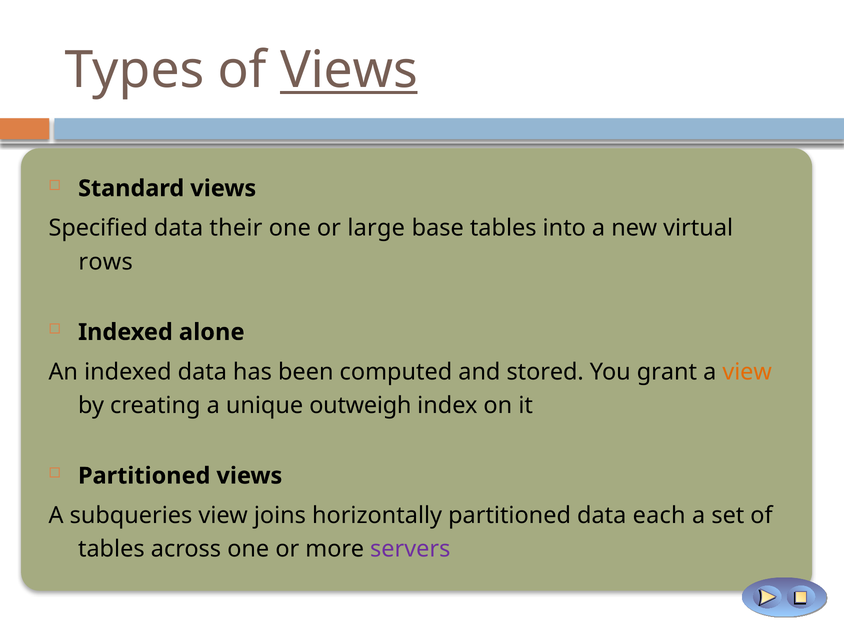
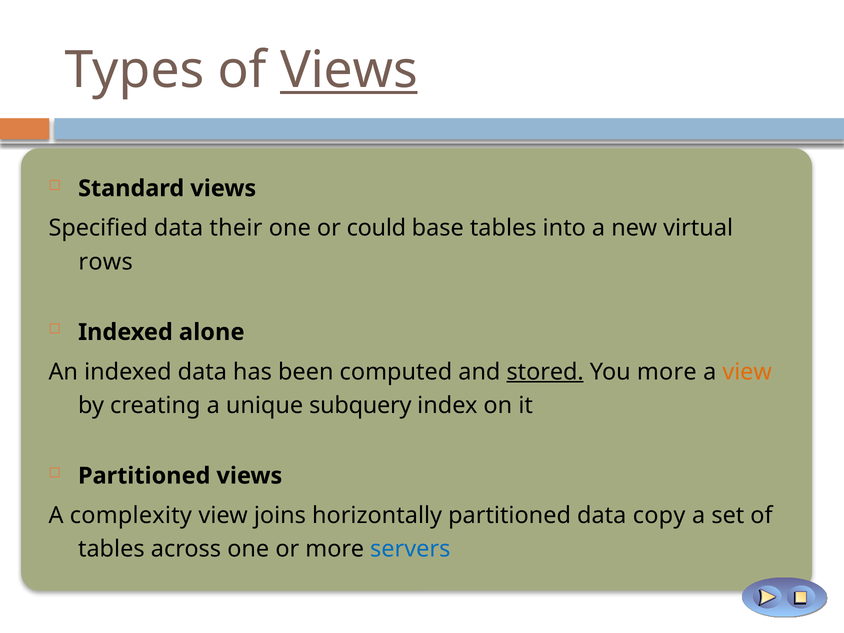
large: large -> could
stored underline: none -> present
You grant: grant -> more
outweigh: outweigh -> subquery
subqueries: subqueries -> complexity
each: each -> copy
servers colour: purple -> blue
